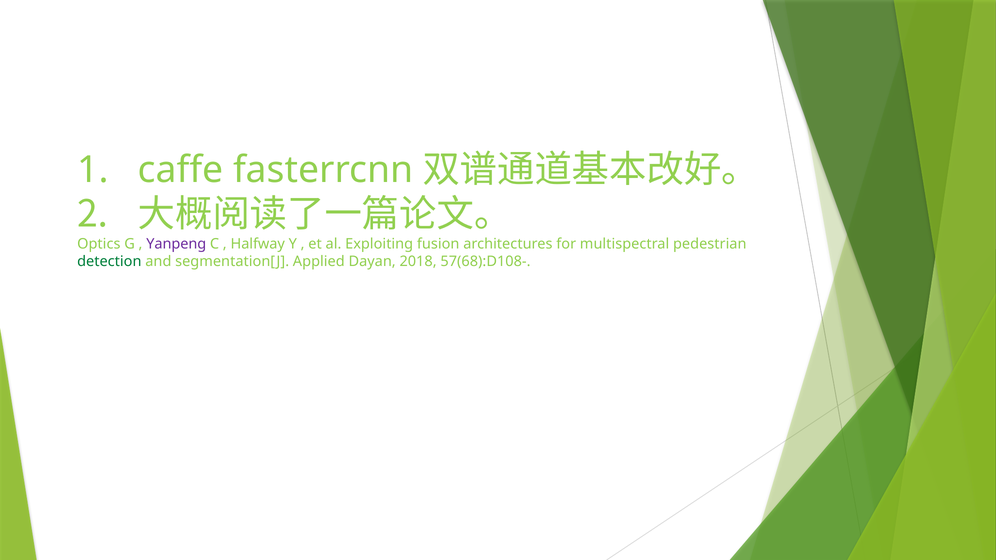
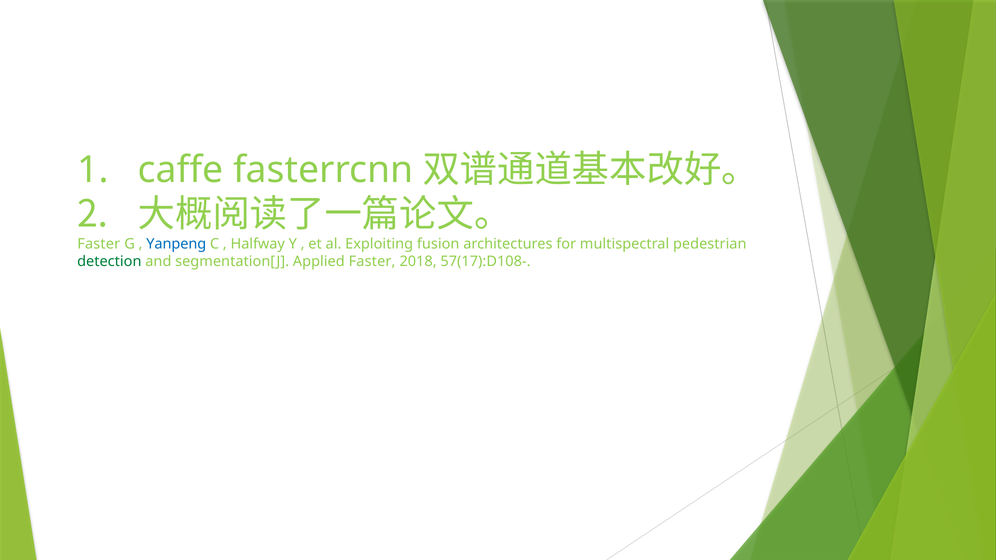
Optics at (99, 244): Optics -> Faster
Yanpeng colour: purple -> blue
Applied Dayan: Dayan -> Faster
57(68):D108-: 57(68):D108- -> 57(17):D108-
